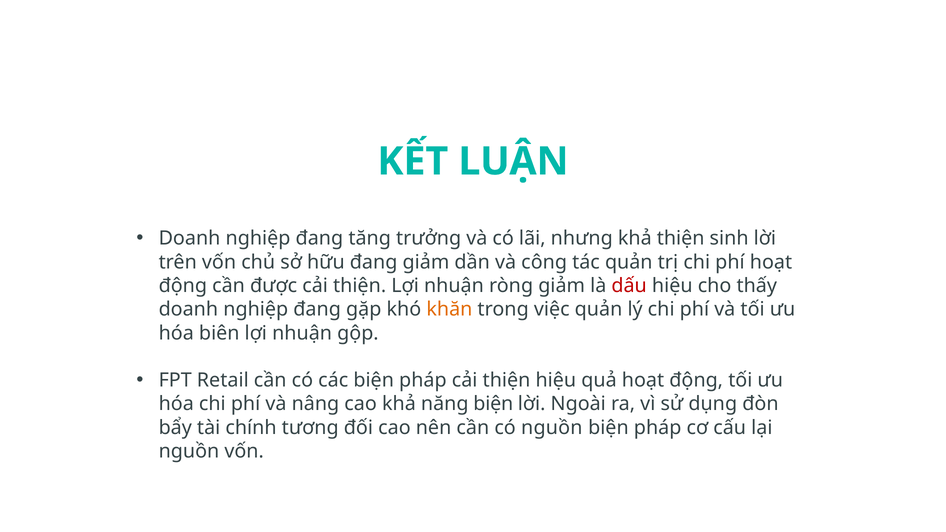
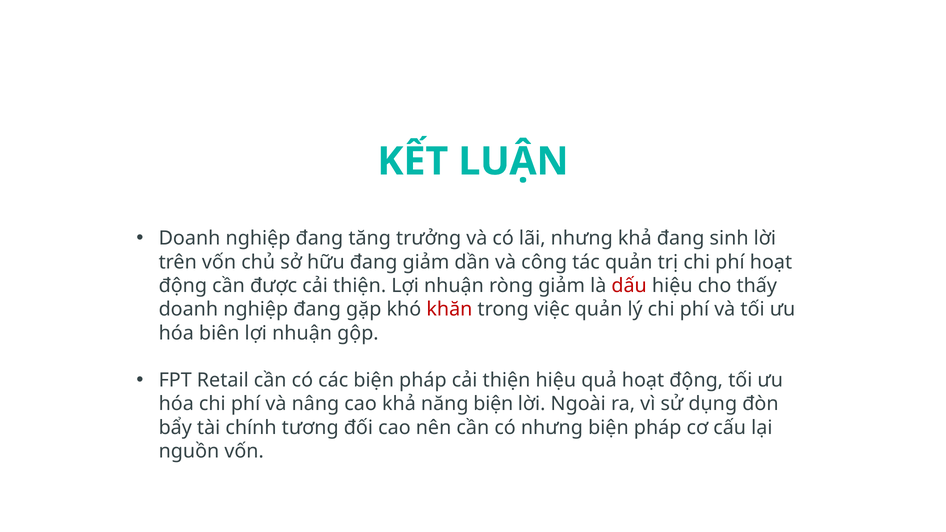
khả thiện: thiện -> đang
khăn colour: orange -> red
có nguồn: nguồn -> nhưng
